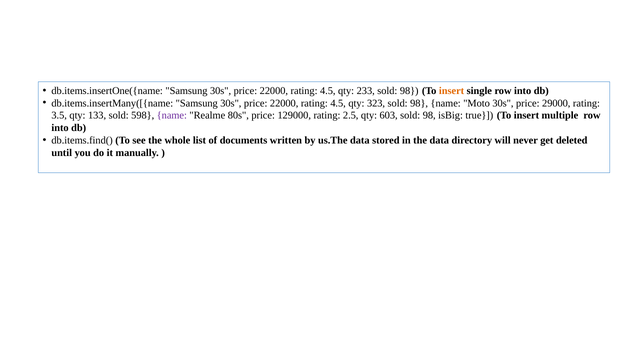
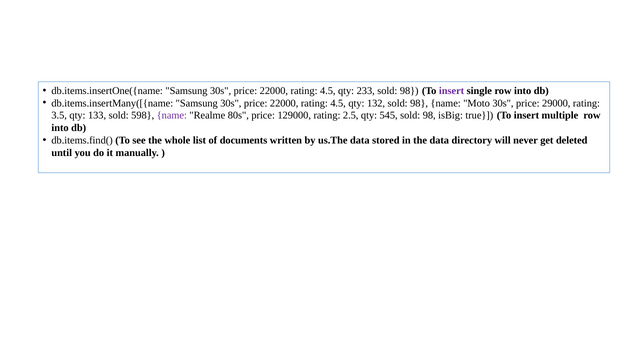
insert at (452, 91) colour: orange -> purple
323: 323 -> 132
603: 603 -> 545
